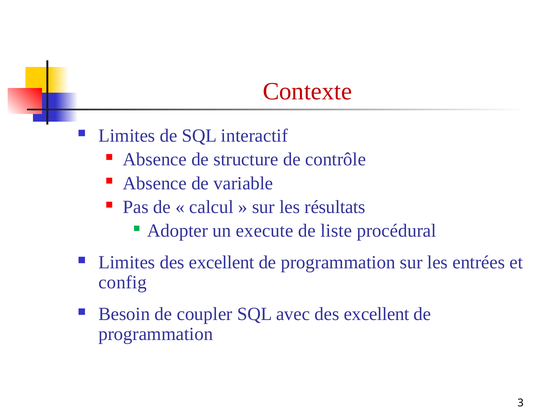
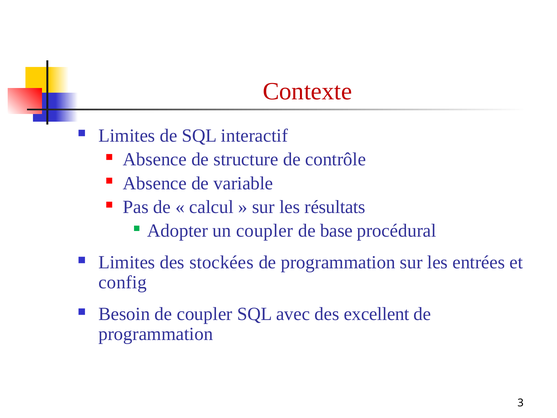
un execute: execute -> coupler
liste: liste -> base
Limites des excellent: excellent -> stockées
